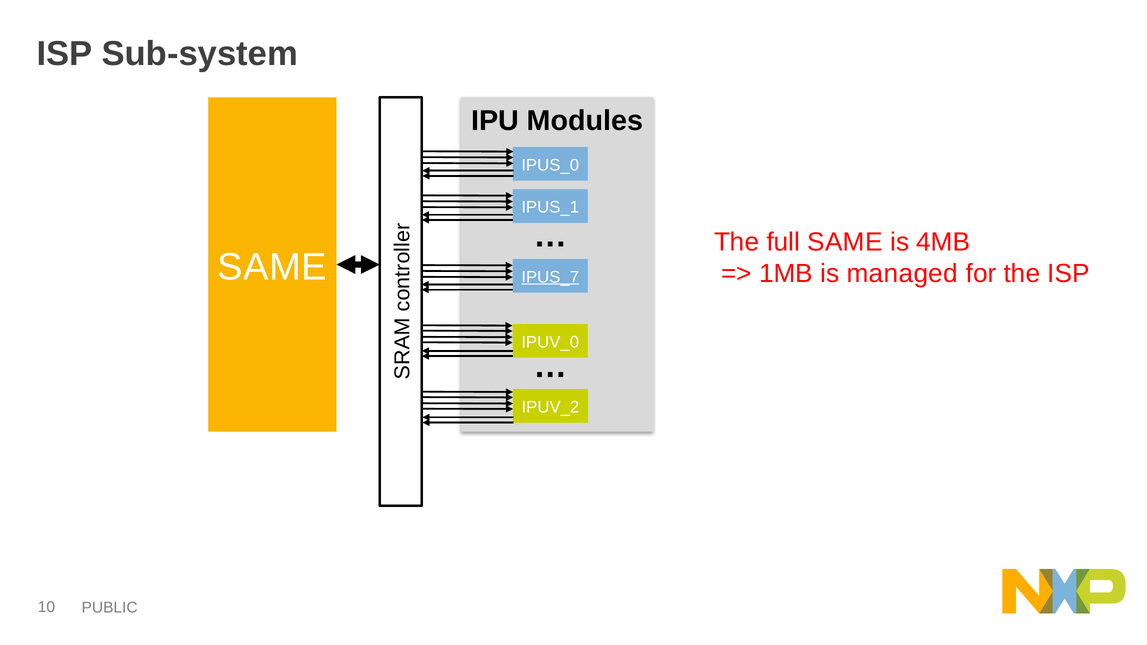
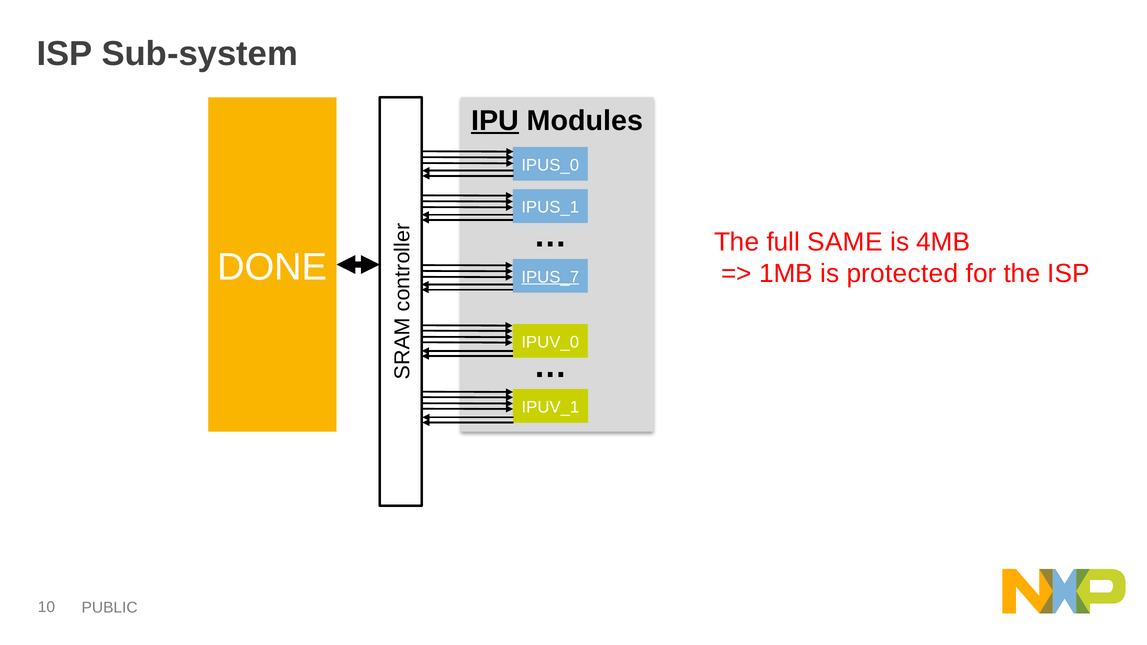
IPU underline: none -> present
SAME at (272, 267): SAME -> DONE
managed: managed -> protected
IPUV_2: IPUV_2 -> IPUV_1
